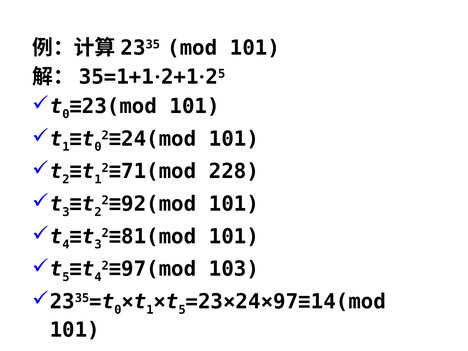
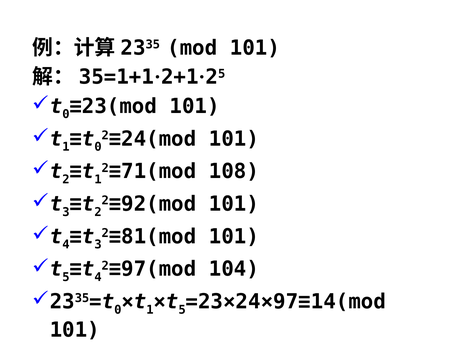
228: 228 -> 108
103: 103 -> 104
